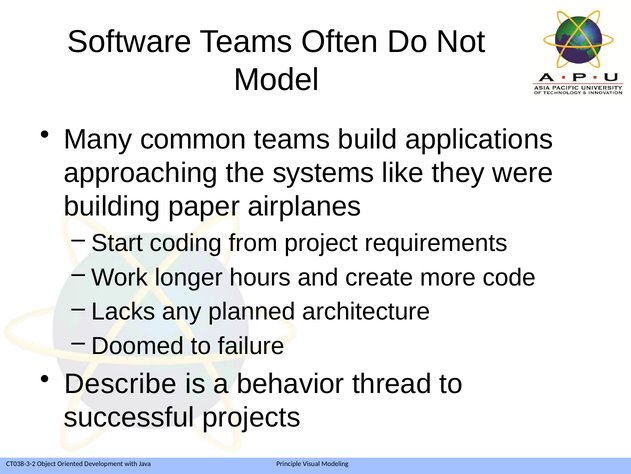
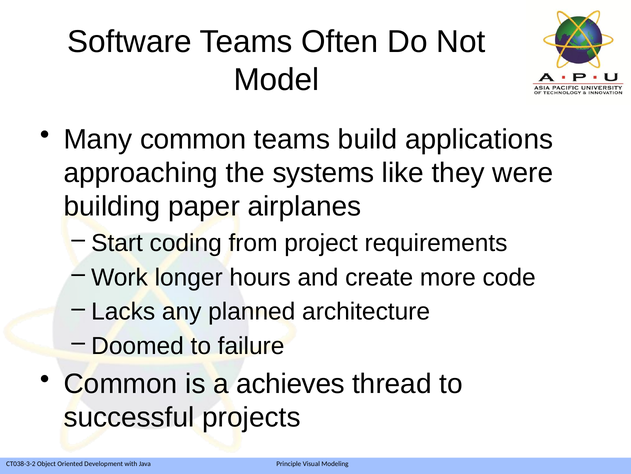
Describe at (120, 383): Describe -> Common
behavior: behavior -> achieves
